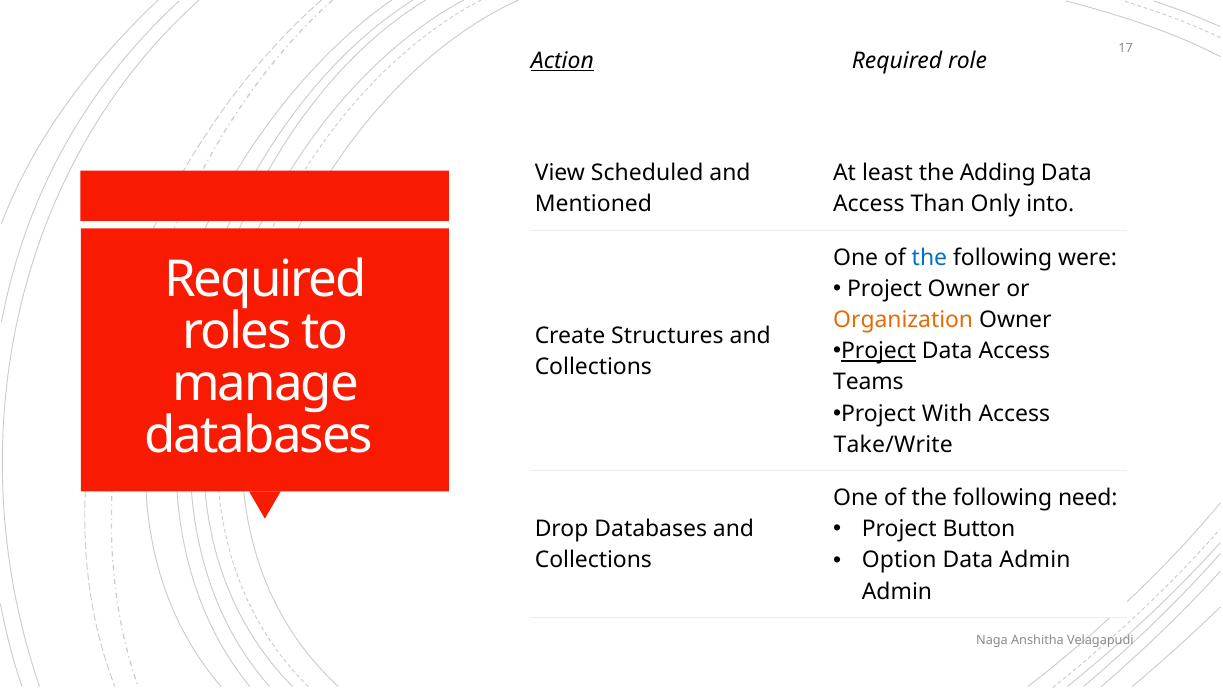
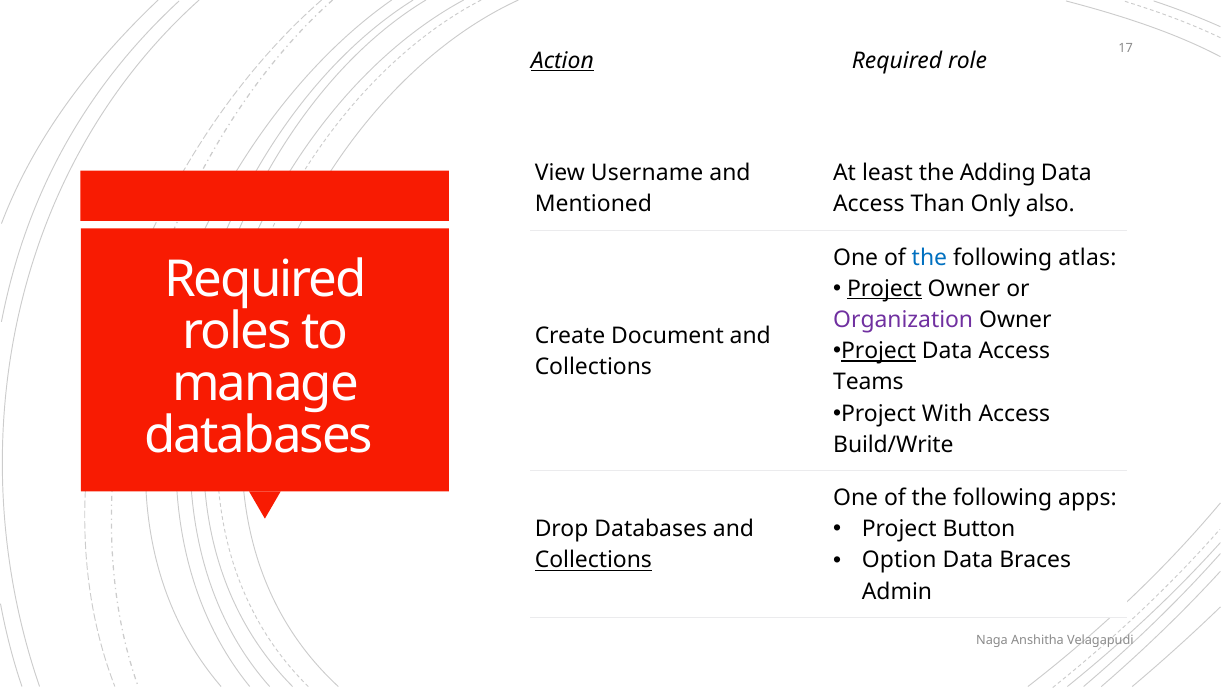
Scheduled: Scheduled -> Username
into: into -> also
were: were -> atlas
Project at (884, 289) underline: none -> present
Organization colour: orange -> purple
Structures: Structures -> Document
Take/Write: Take/Write -> Build/Write
need: need -> apps
Data Admin: Admin -> Braces
Collections at (593, 560) underline: none -> present
